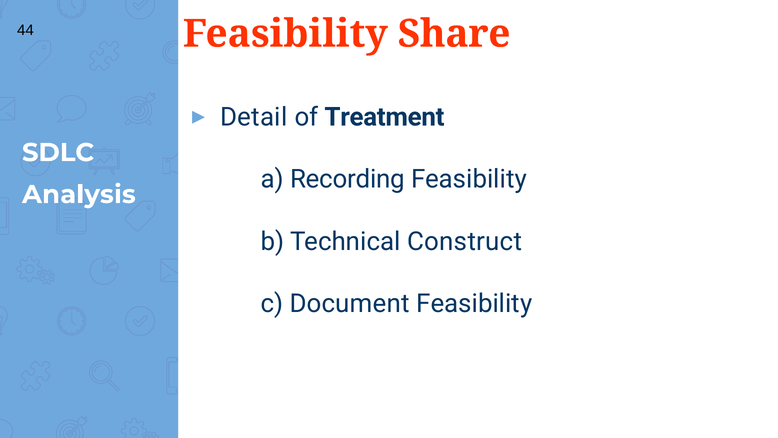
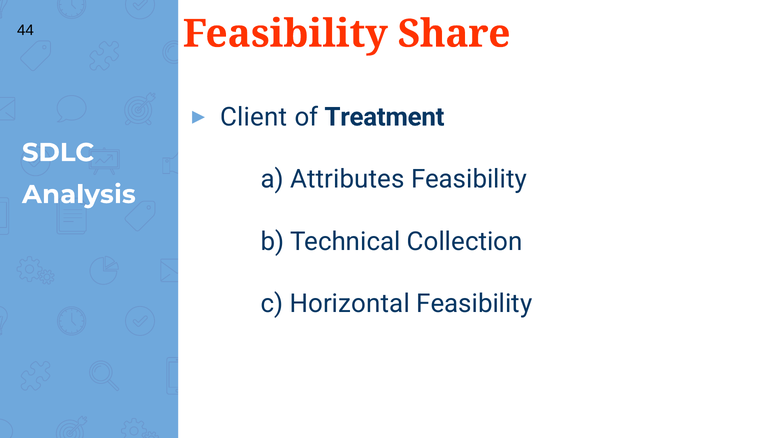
Detail: Detail -> Client
Recording: Recording -> Attributes
Construct: Construct -> Collection
Document: Document -> Horizontal
